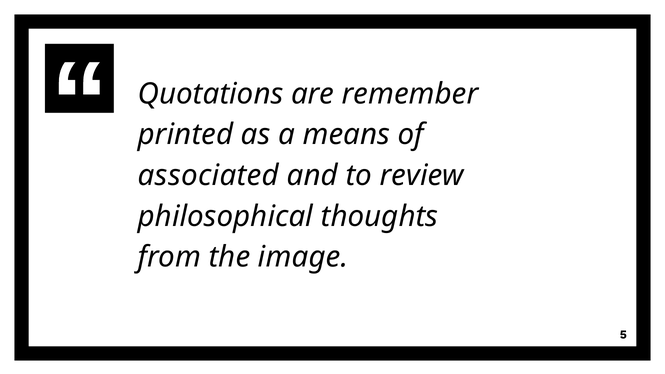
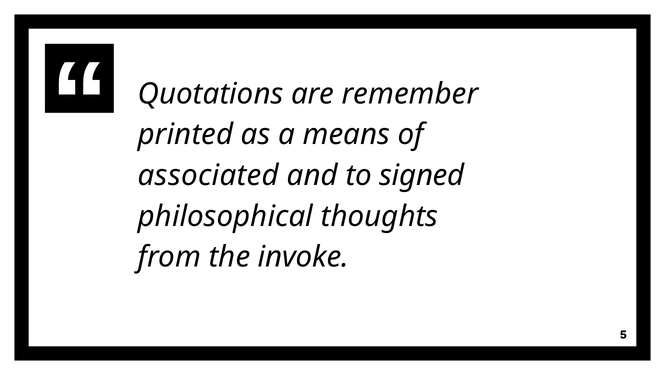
review: review -> signed
image: image -> invoke
